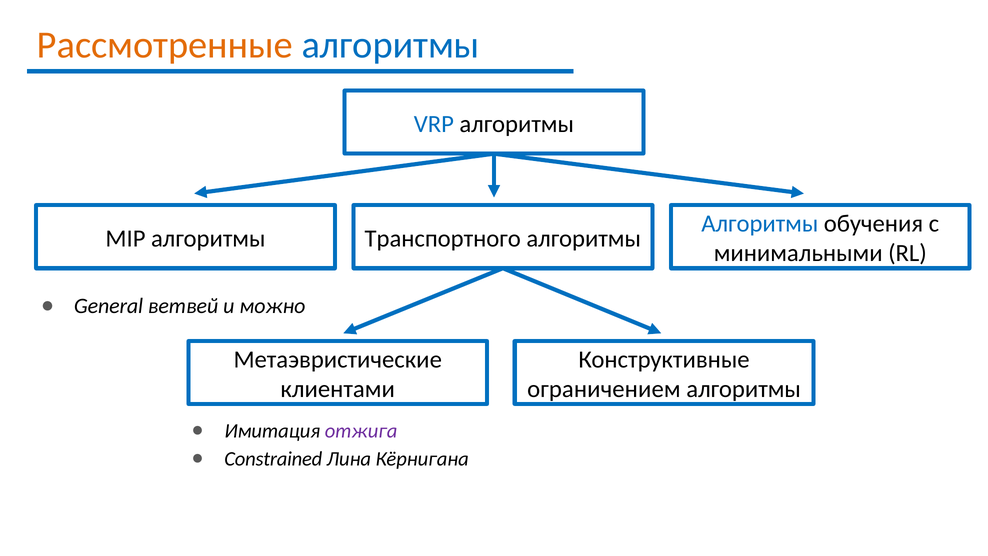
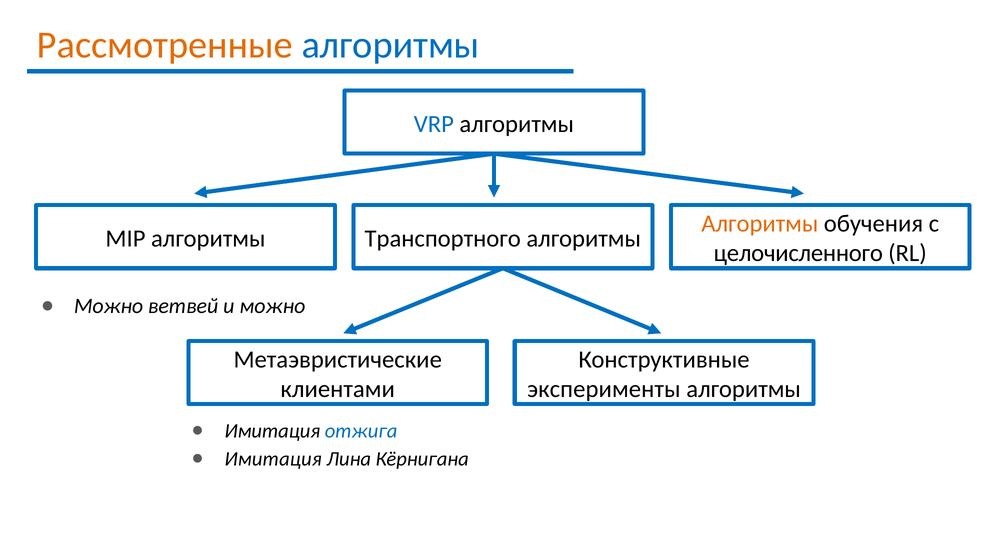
Алгоритмы at (760, 223) colour: blue -> orange
минимальными: минимальными -> целочисленного
General at (109, 306): General -> Можно
ограничением: ограничением -> эксперименты
отжига colour: purple -> blue
Constrained at (273, 459): Constrained -> Имитация
